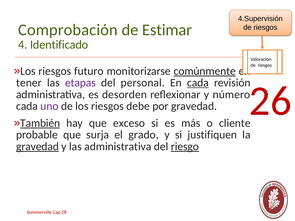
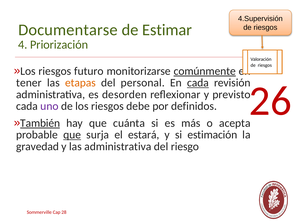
Comprobación: Comprobación -> Documentarse
Identificado: Identificado -> Priorización
etapas colour: purple -> orange
número: número -> previsto
por gravedad: gravedad -> definidos
exceso: exceso -> cuánta
cliente: cliente -> acepta
que at (72, 135) underline: none -> present
grado: grado -> estará
justifiquen: justifiquen -> estimación
gravedad at (38, 147) underline: present -> none
riesgo underline: present -> none
